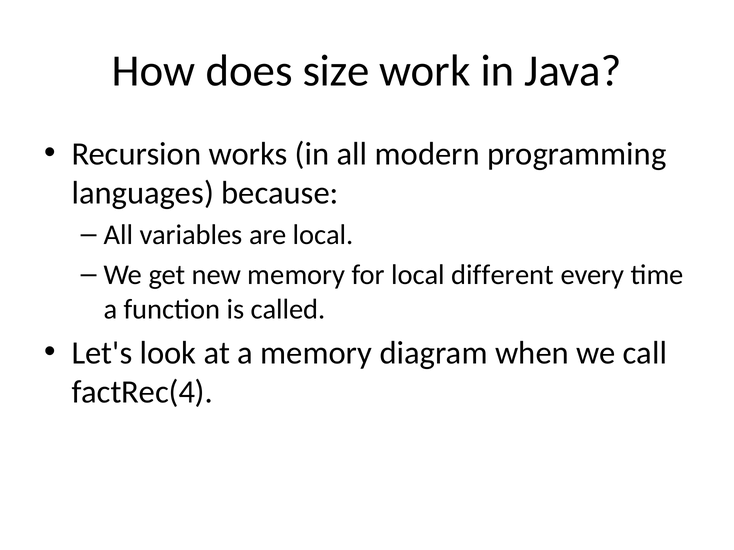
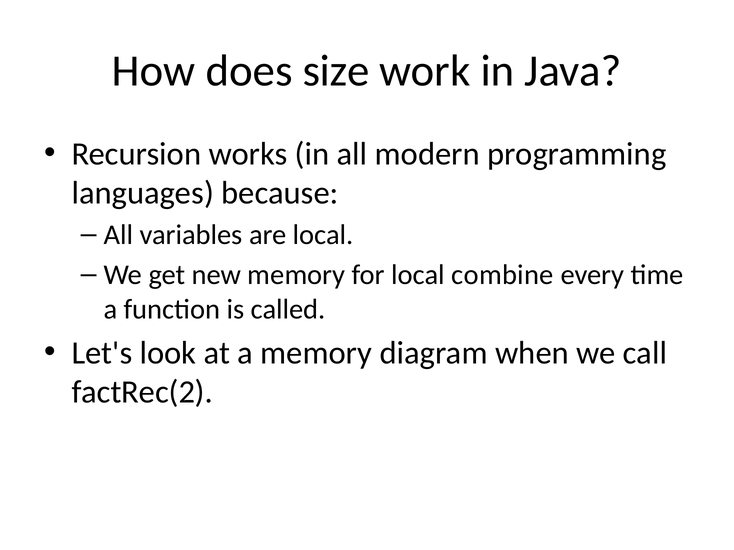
different: different -> combine
factRec(4: factRec(4 -> factRec(2
